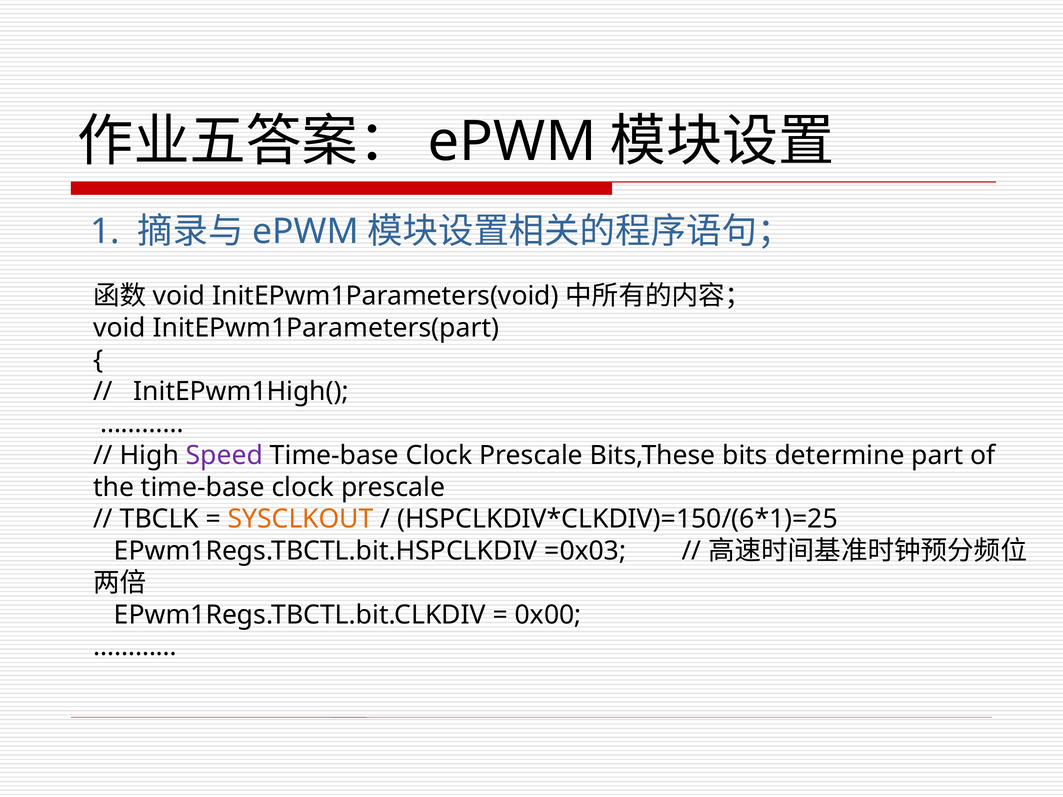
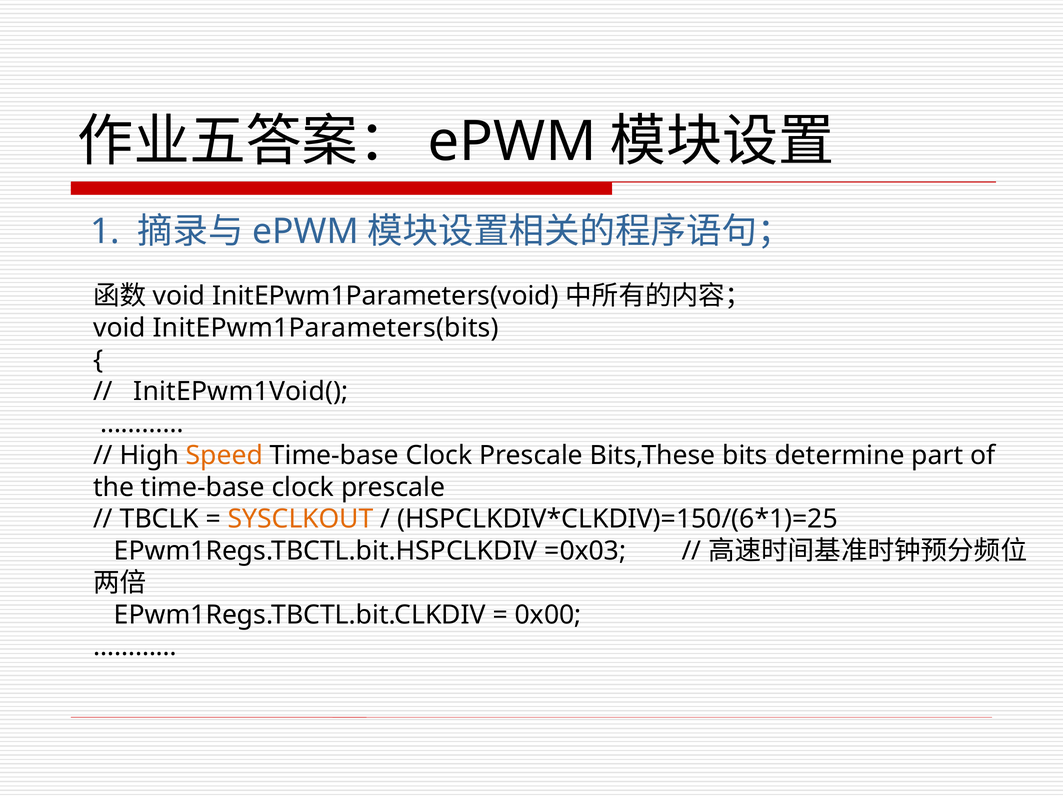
InitEPwm1Parameters(part: InitEPwm1Parameters(part -> InitEPwm1Parameters(bits
InitEPwm1High(: InitEPwm1High( -> InitEPwm1Void(
Speed colour: purple -> orange
